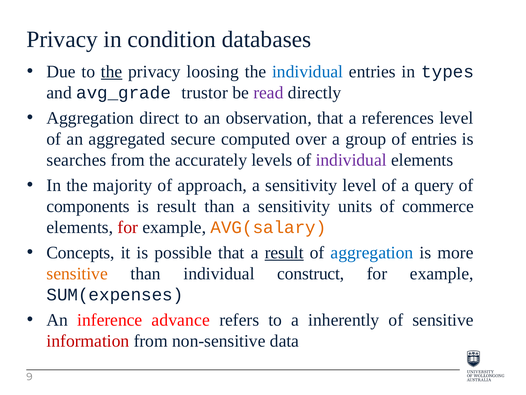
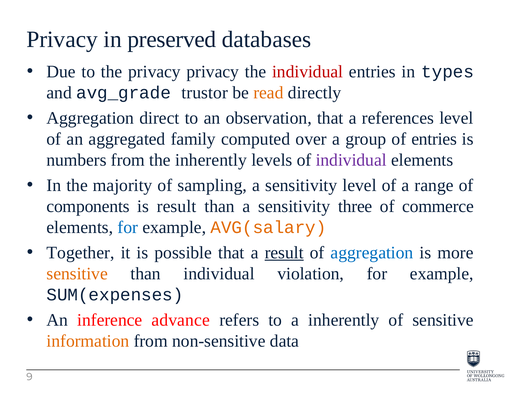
condition: condition -> preserved
the at (112, 72) underline: present -> none
privacy loosing: loosing -> privacy
individual at (308, 72) colour: blue -> red
read colour: purple -> orange
secure: secure -> family
searches: searches -> numbers
the accurately: accurately -> inherently
approach: approach -> sampling
query: query -> range
units: units -> three
for at (128, 227) colour: red -> blue
Concepts: Concepts -> Together
construct: construct -> violation
information colour: red -> orange
